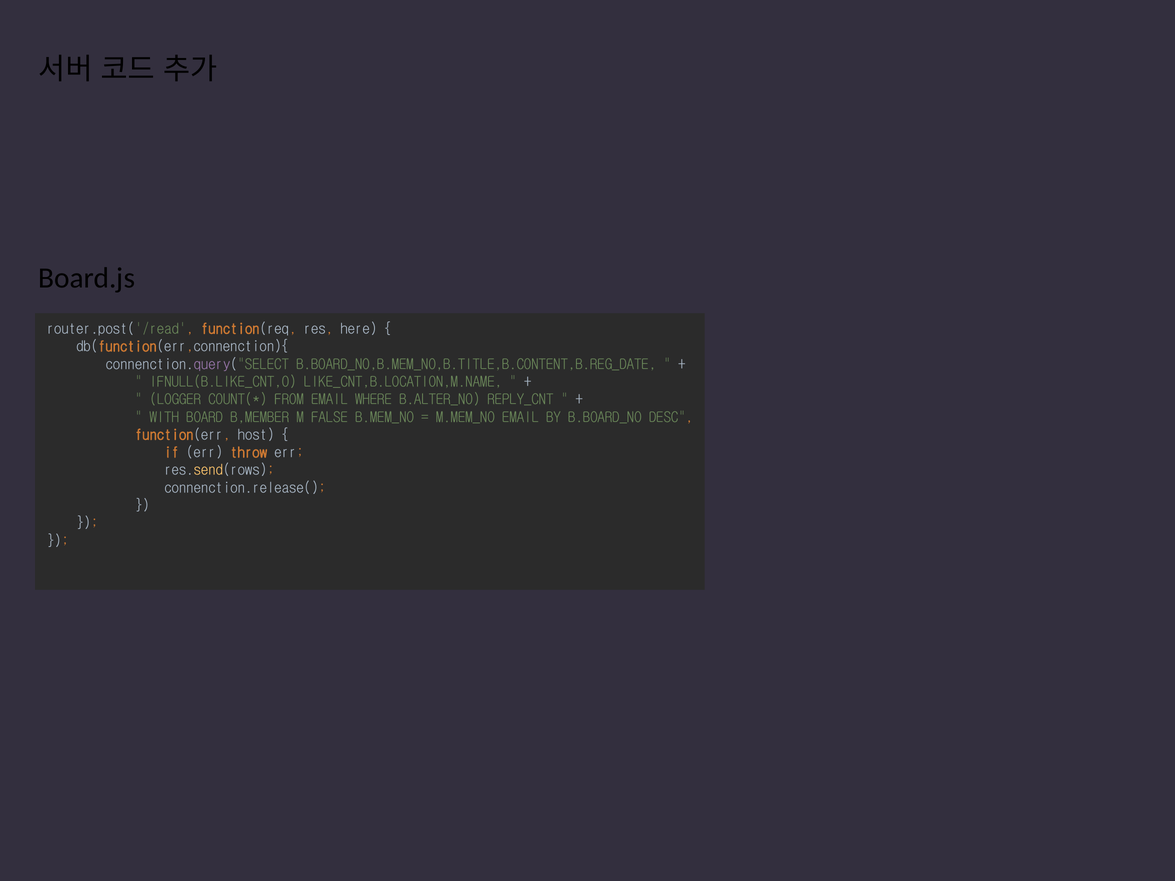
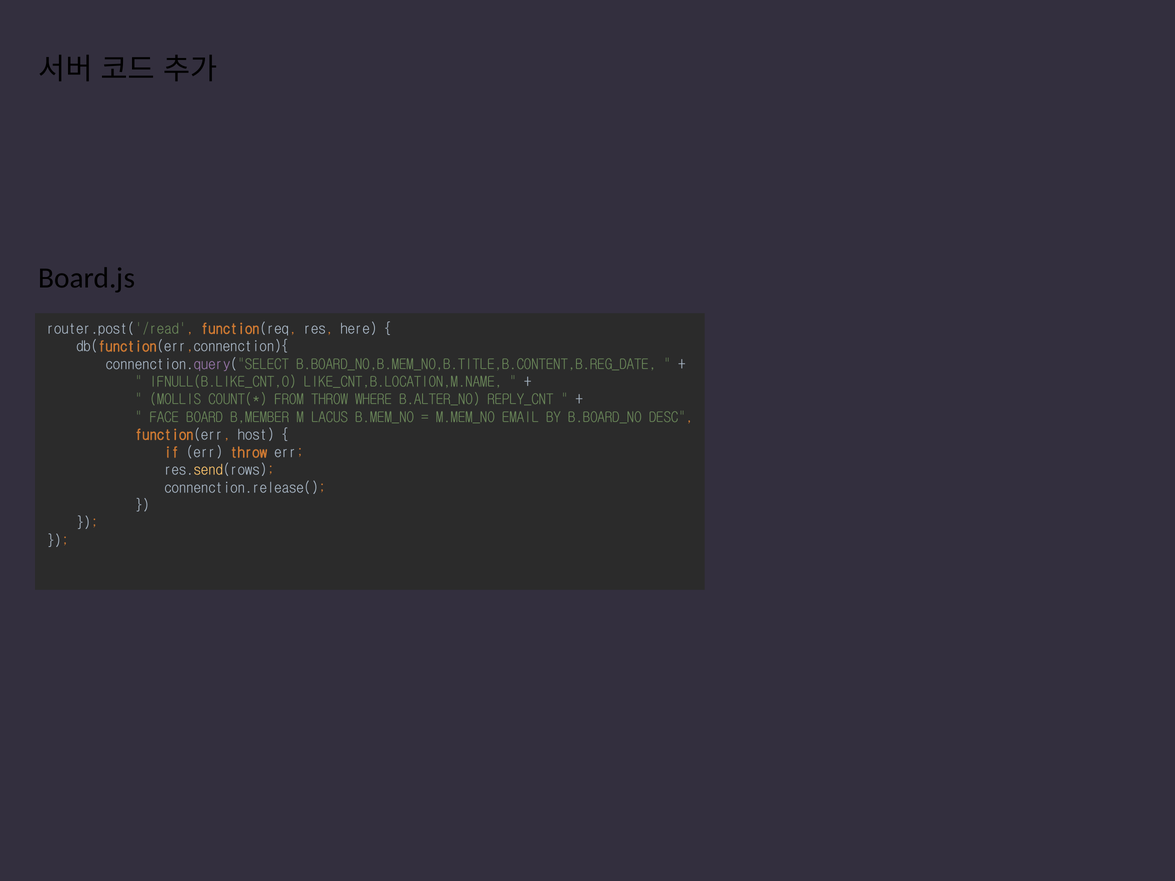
LOGGER: LOGGER -> MOLLIS
FROM EMAIL: EMAIL -> THROW
WITH: WITH -> FACE
FALSE: FALSE -> LACUS
